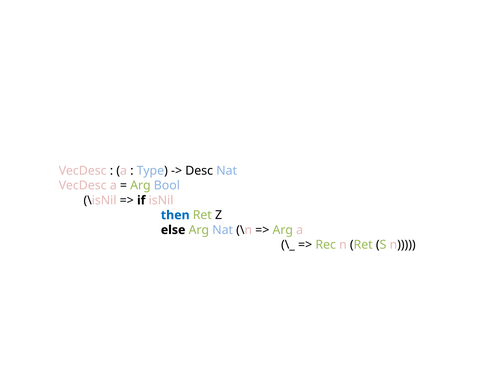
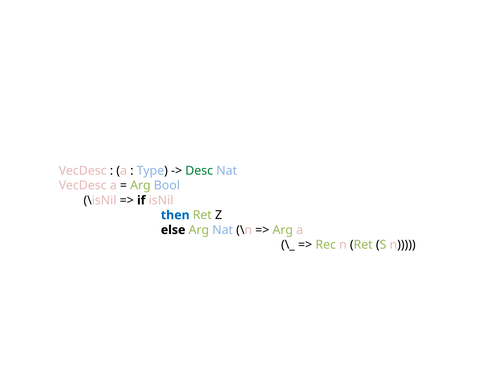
Desc colour: black -> green
